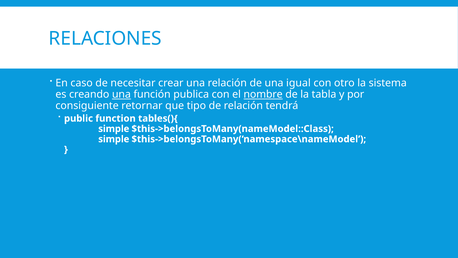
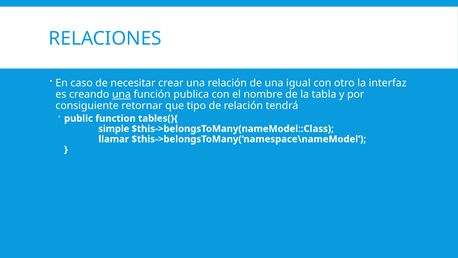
sistema: sistema -> interfaz
nombre underline: present -> none
simple at (114, 139): simple -> llamar
